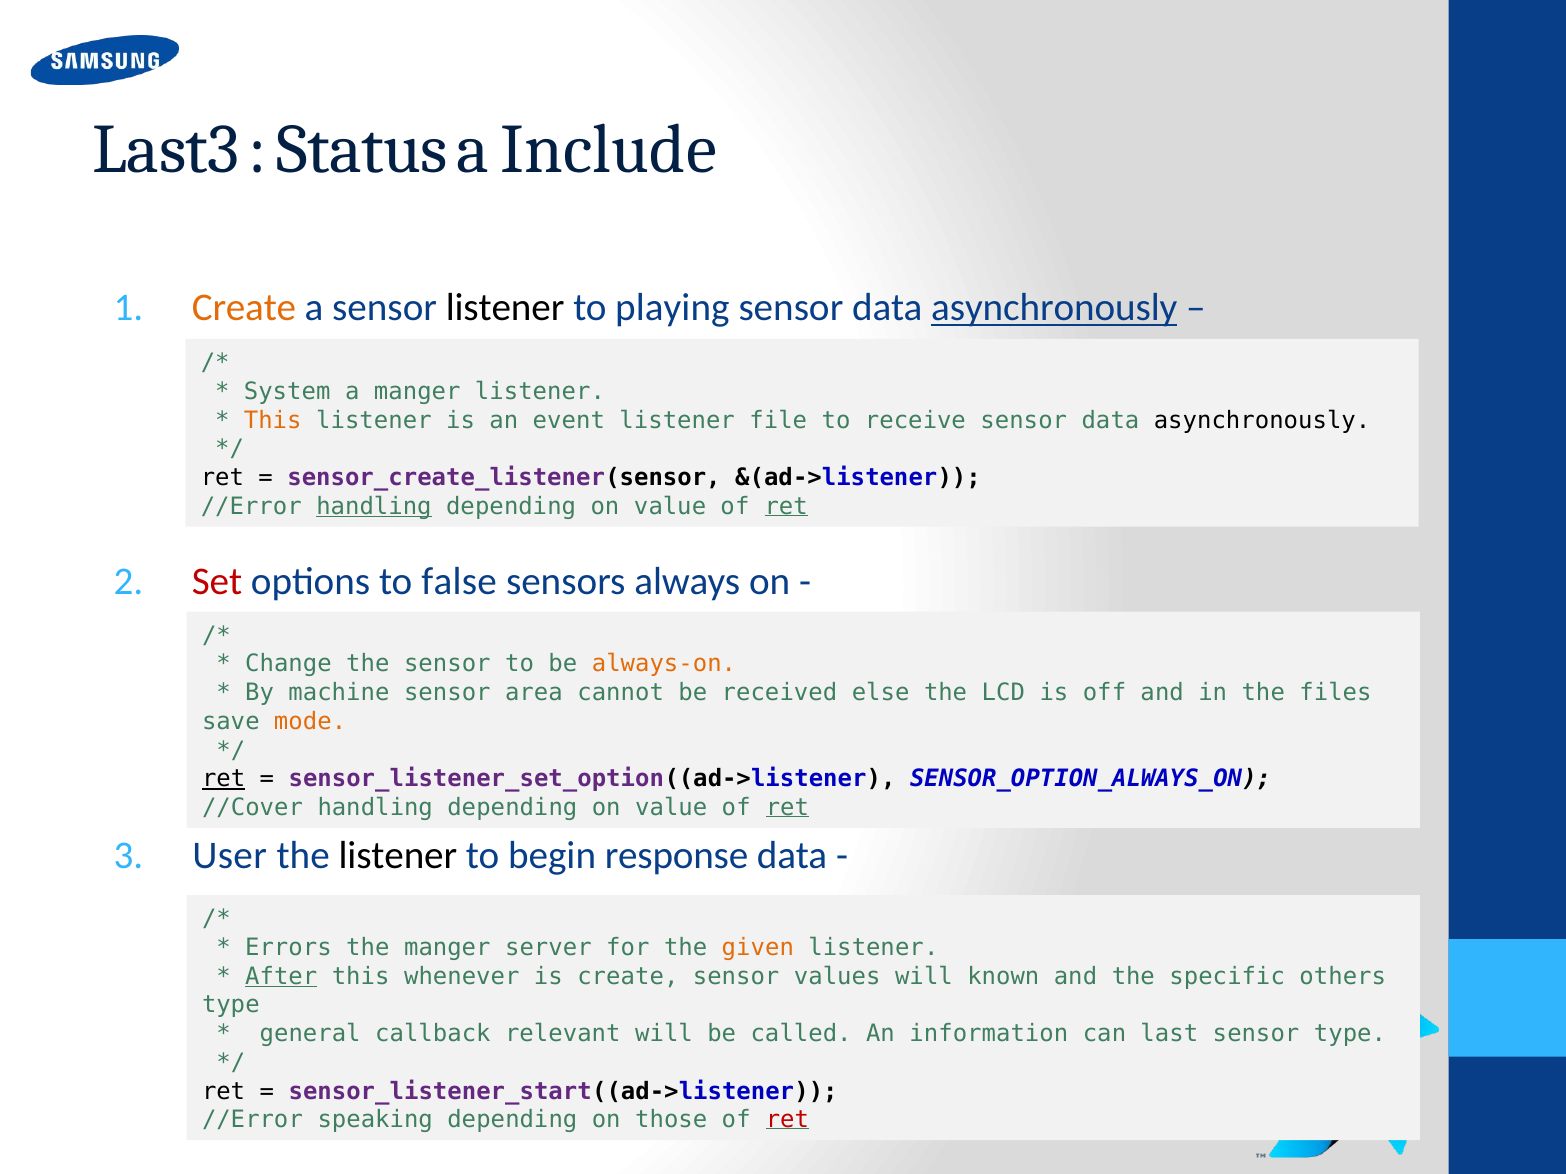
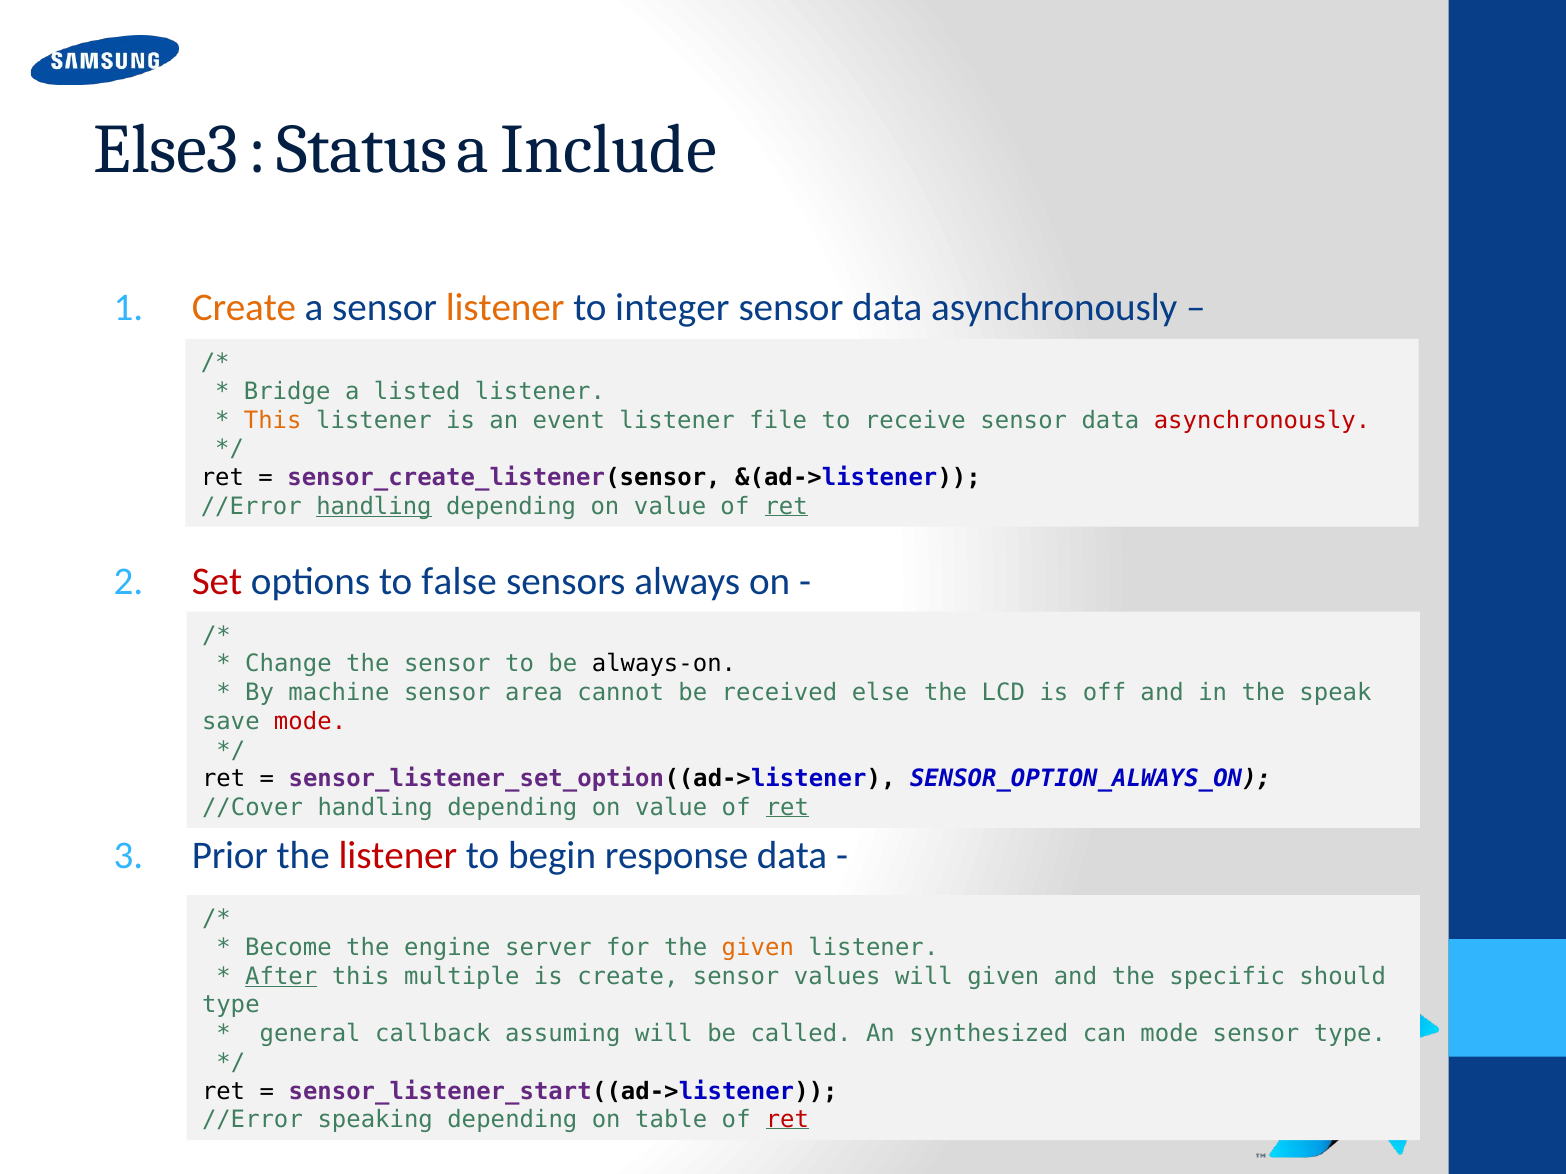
Last3: Last3 -> Else3
listener at (505, 308) colour: black -> orange
playing: playing -> integer
asynchronously at (1054, 308) underline: present -> none
System: System -> Bridge
a manger: manger -> listed
asynchronously at (1262, 420) colour: black -> red
always-on colour: orange -> black
files: files -> speak
mode at (310, 722) colour: orange -> red
ret at (224, 779) underline: present -> none
User: User -> Prior
listener at (398, 856) colour: black -> red
Errors: Errors -> Become
the manger: manger -> engine
whenever: whenever -> multiple
will known: known -> given
others: others -> should
relevant: relevant -> assuming
information: information -> synthesized
can last: last -> mode
those: those -> table
